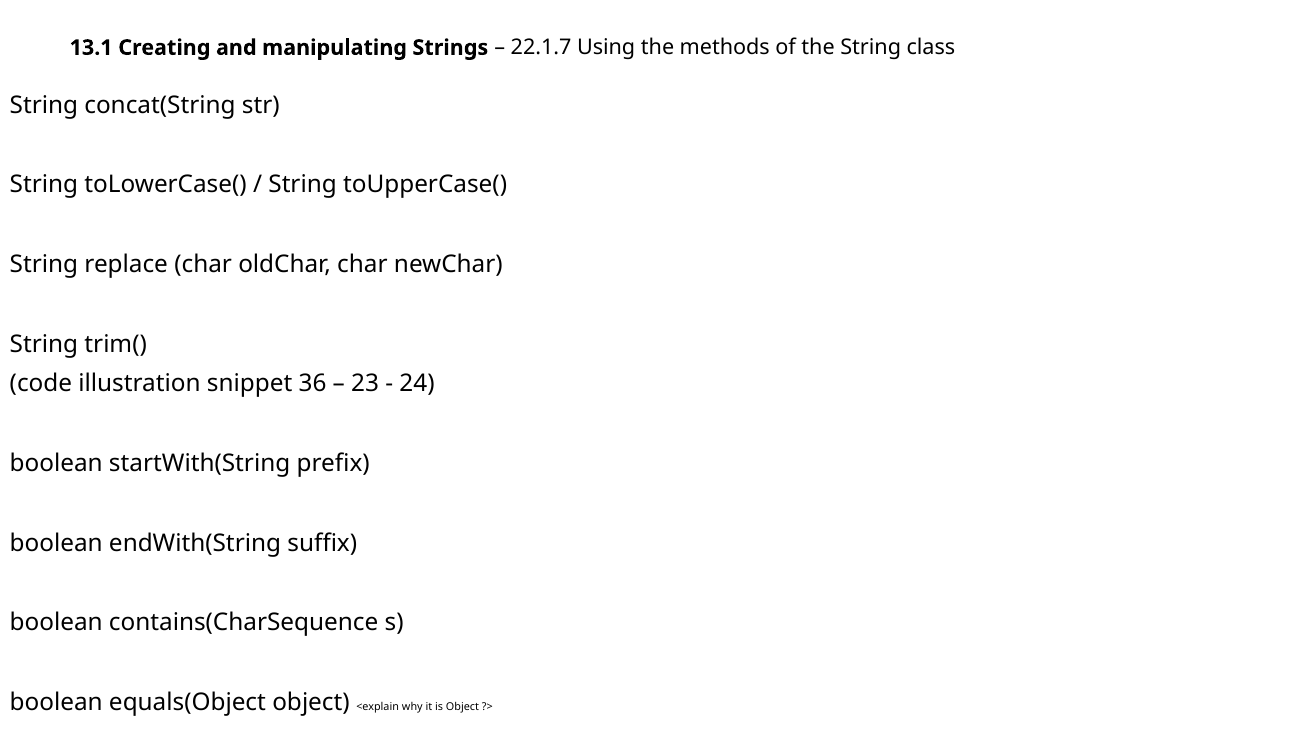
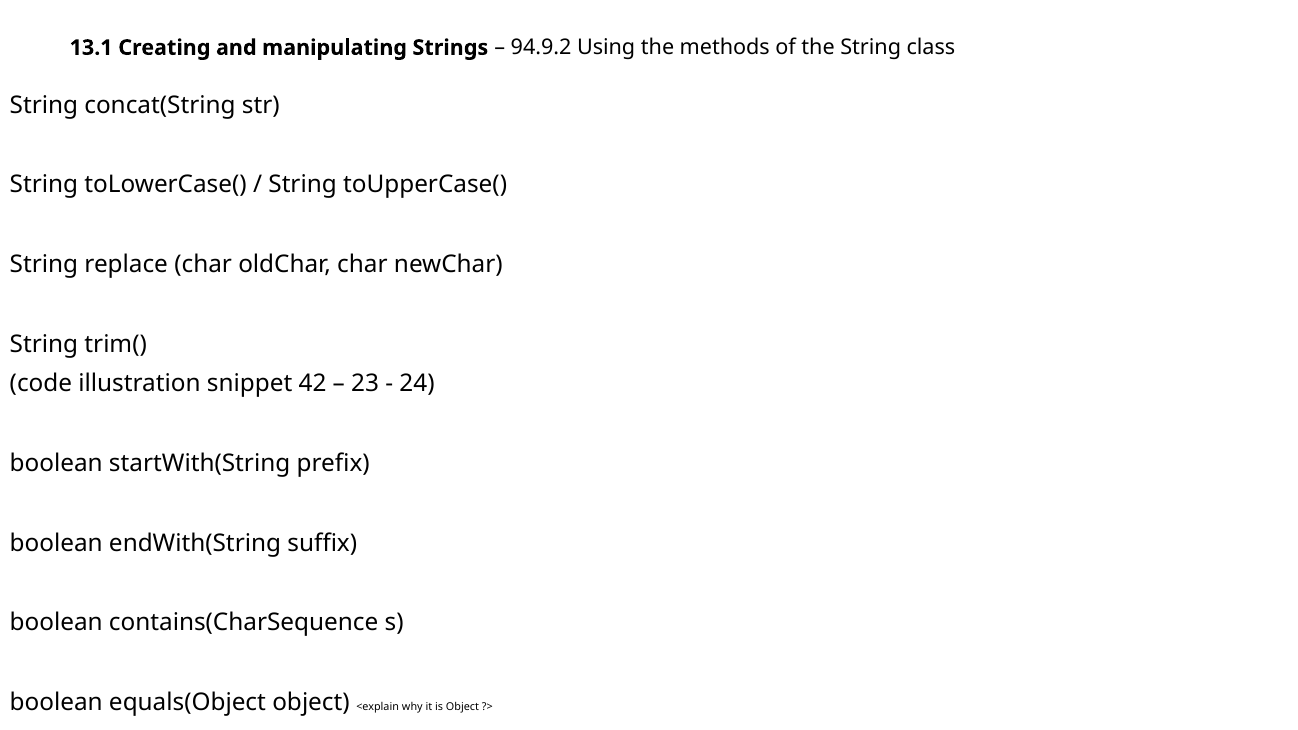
22.1.7: 22.1.7 -> 94.9.2
36: 36 -> 42
